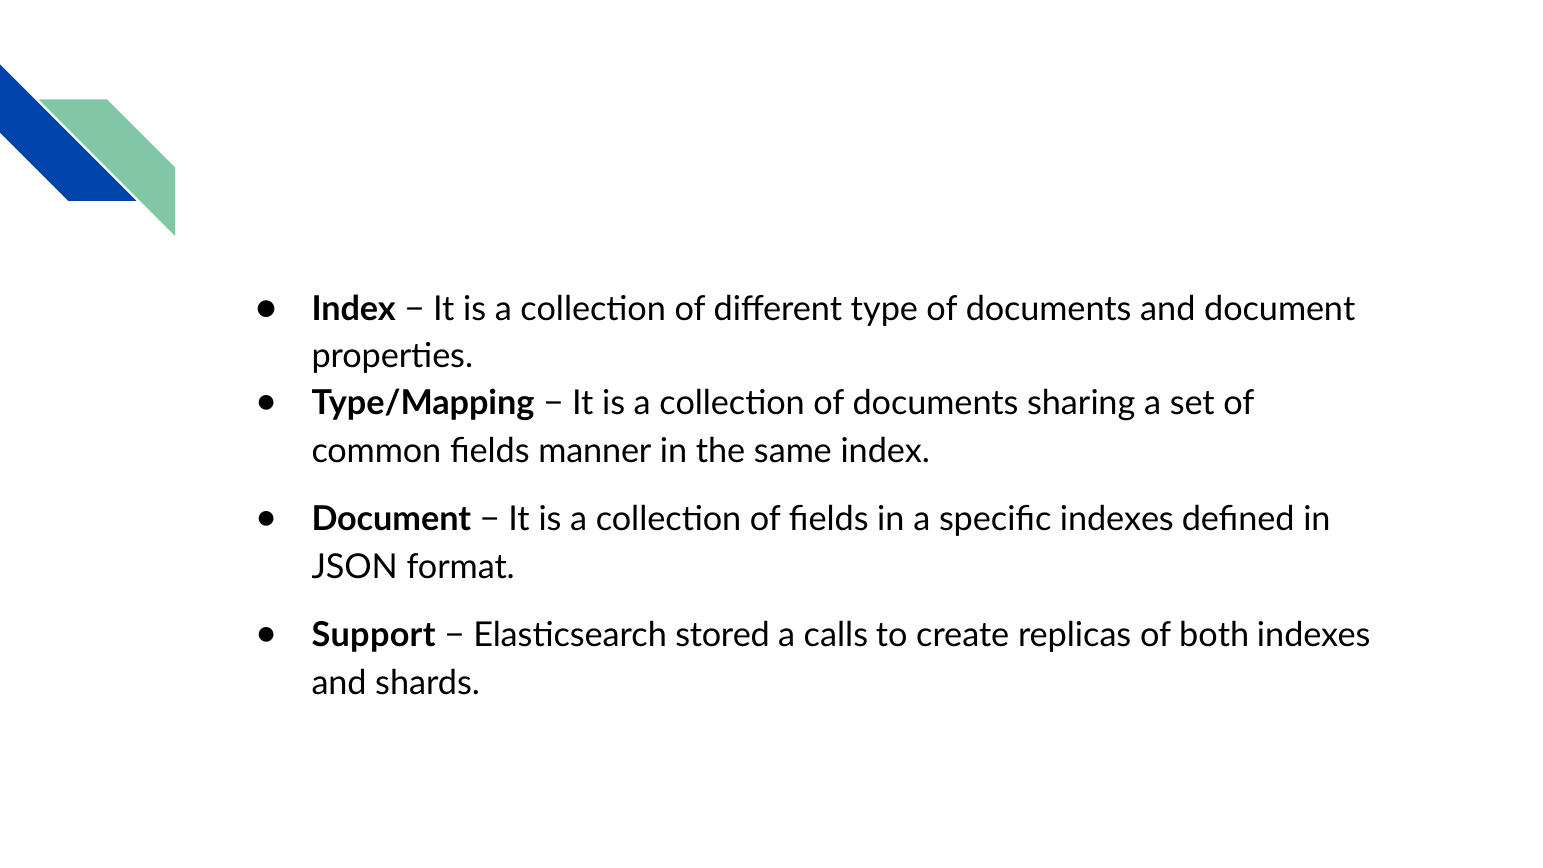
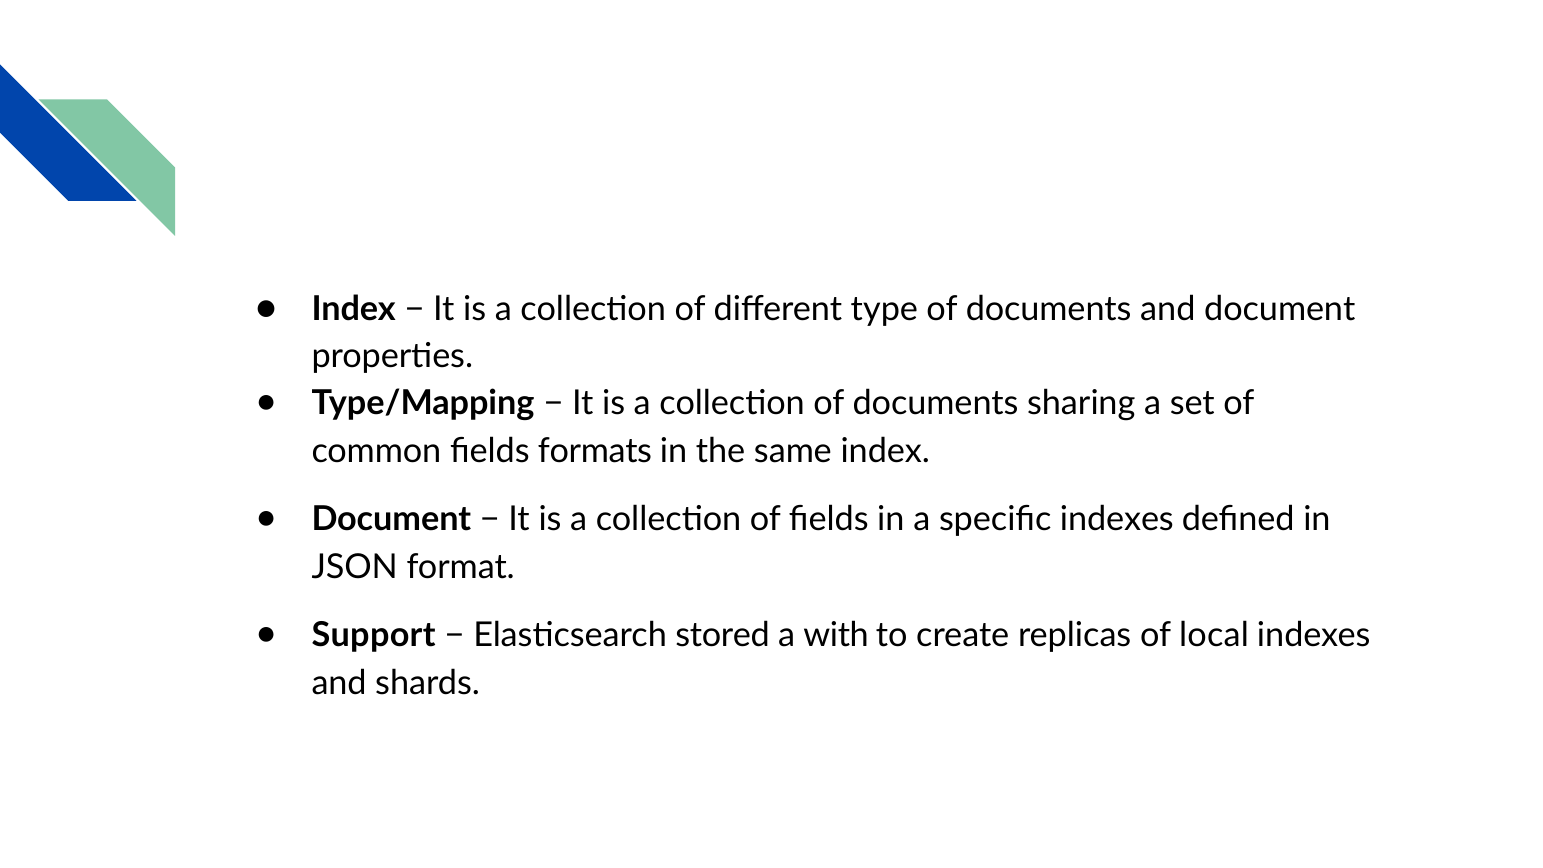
manner: manner -> formats
calls: calls -> with
both: both -> local
